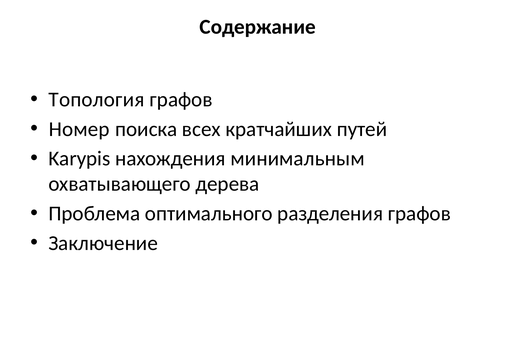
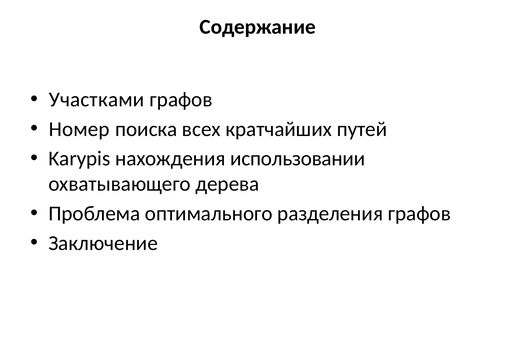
Топология: Топология -> Участками
минимальным: минимальным -> использовании
